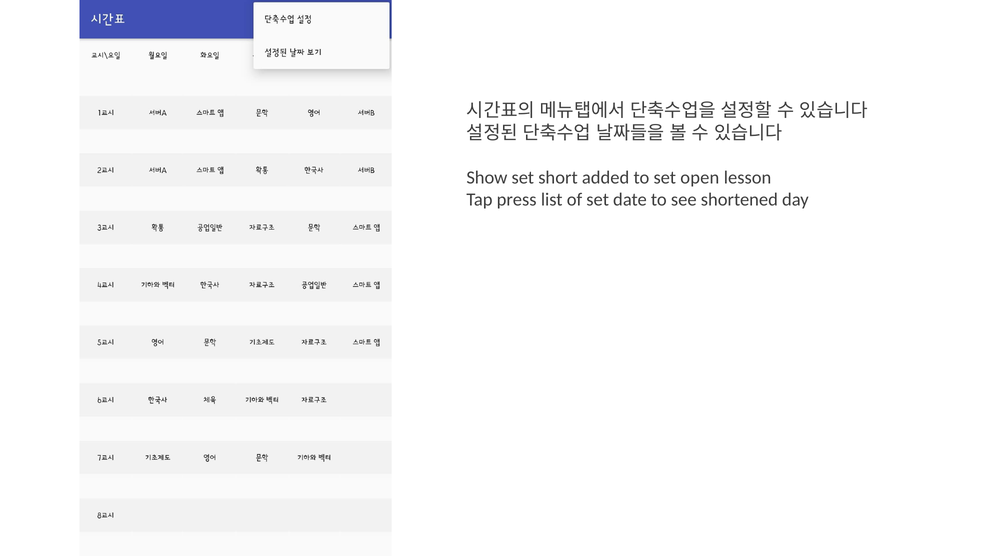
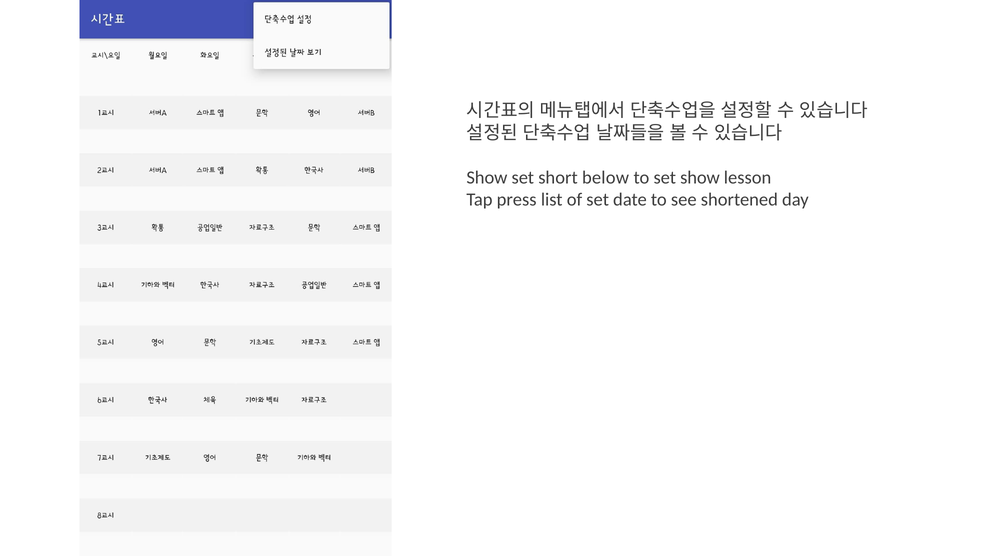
added: added -> below
set open: open -> show
